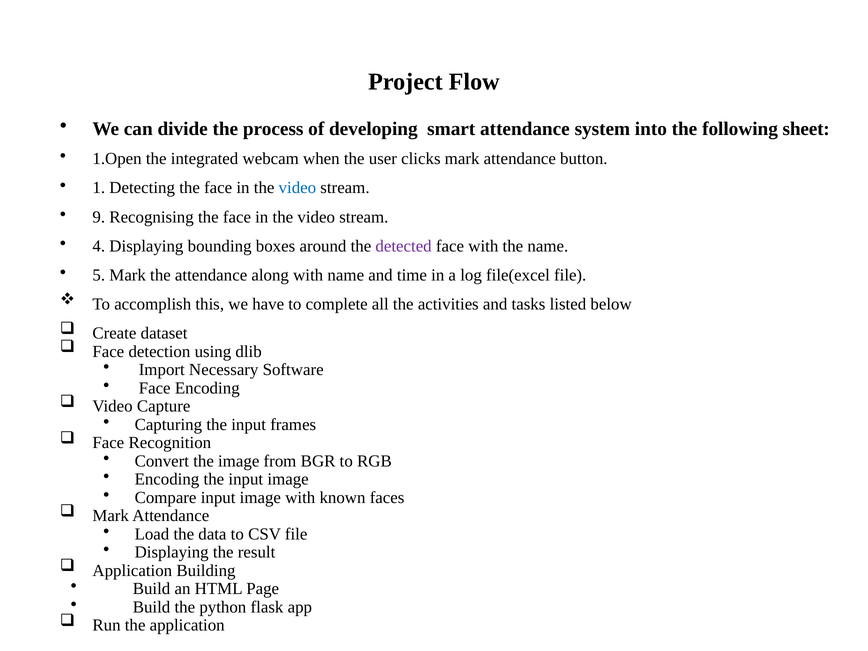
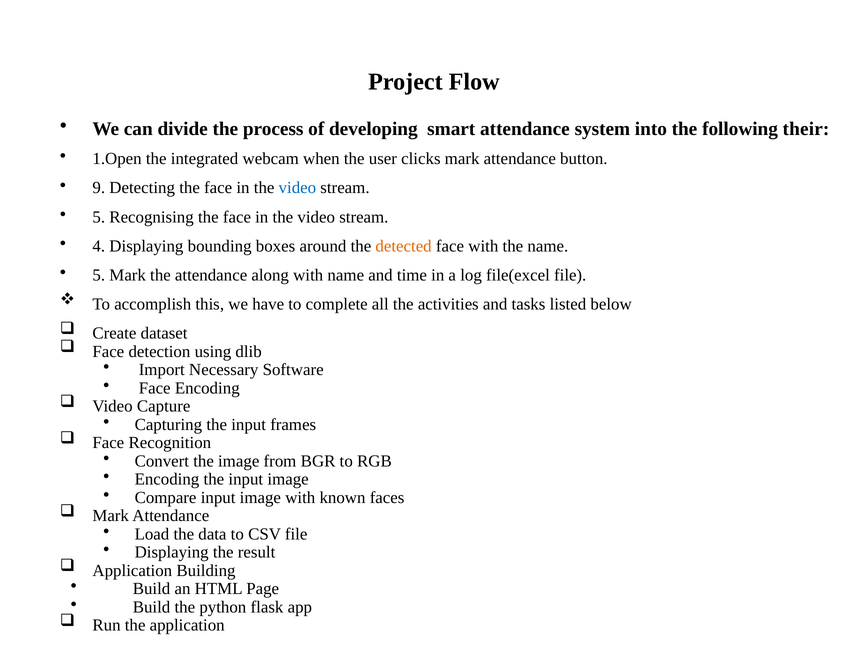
sheet: sheet -> their
1: 1 -> 9
9 at (99, 217): 9 -> 5
detected colour: purple -> orange
